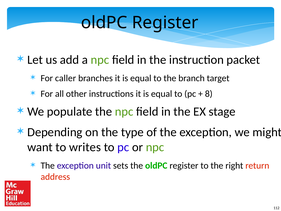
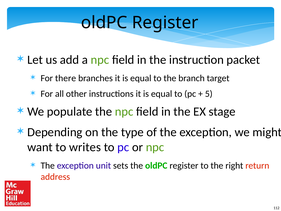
caller: caller -> there
8: 8 -> 5
